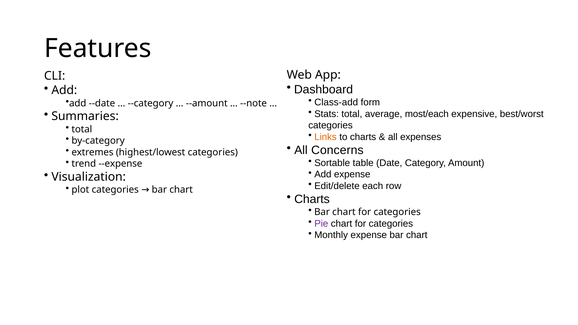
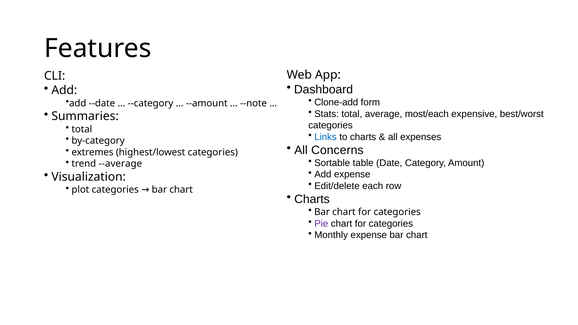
Class-add: Class-add -> Clone-add
Links colour: orange -> blue
--expense: --expense -> --average
